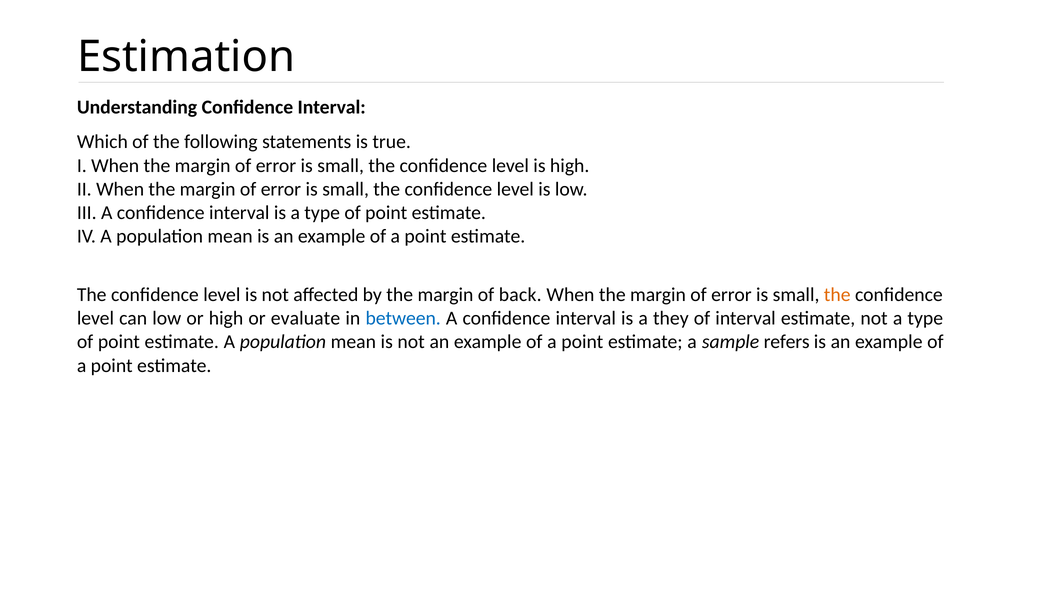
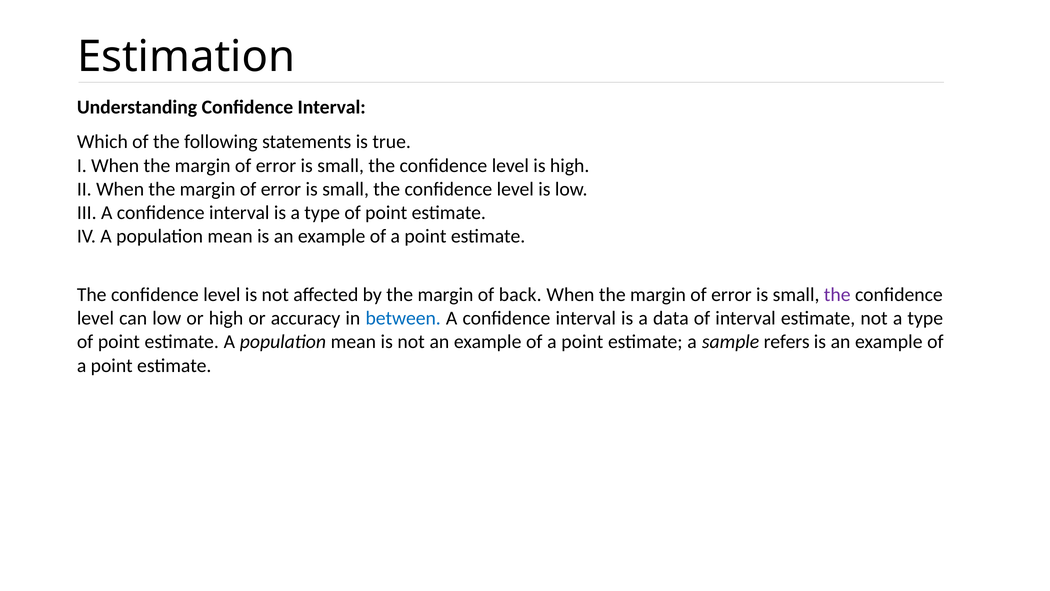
the at (837, 294) colour: orange -> purple
evaluate: evaluate -> accuracy
they: they -> data
